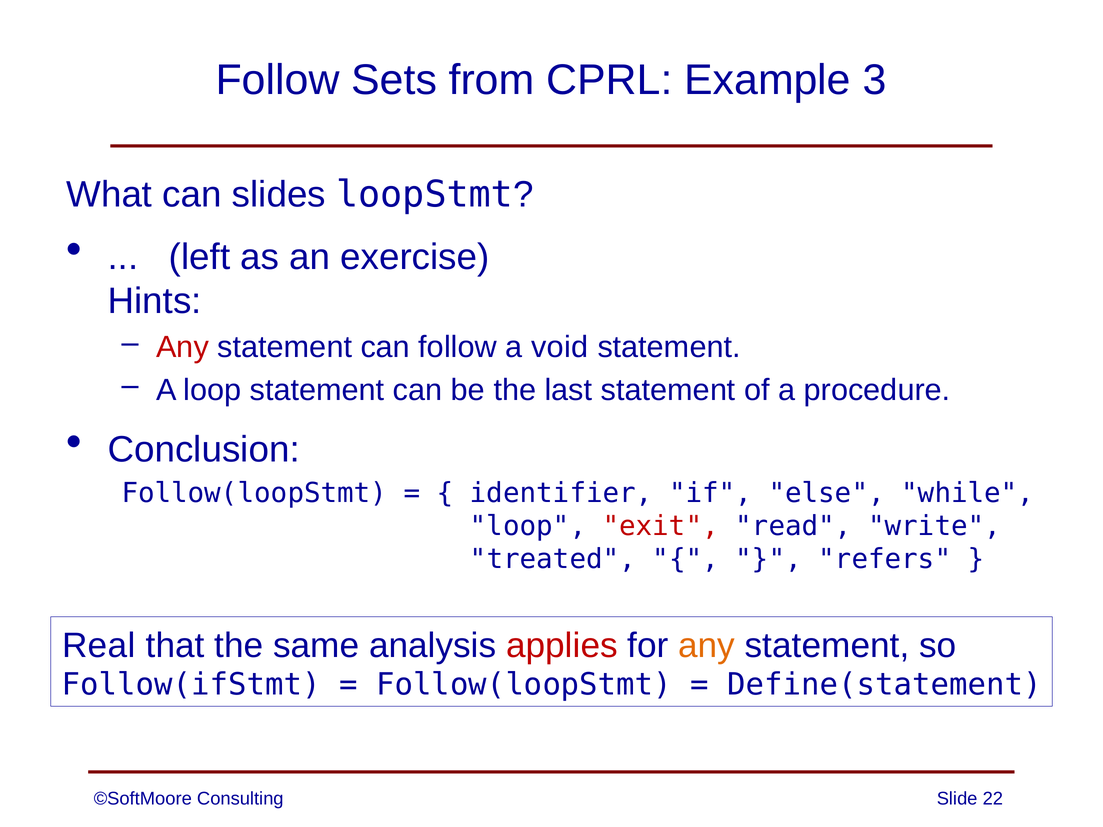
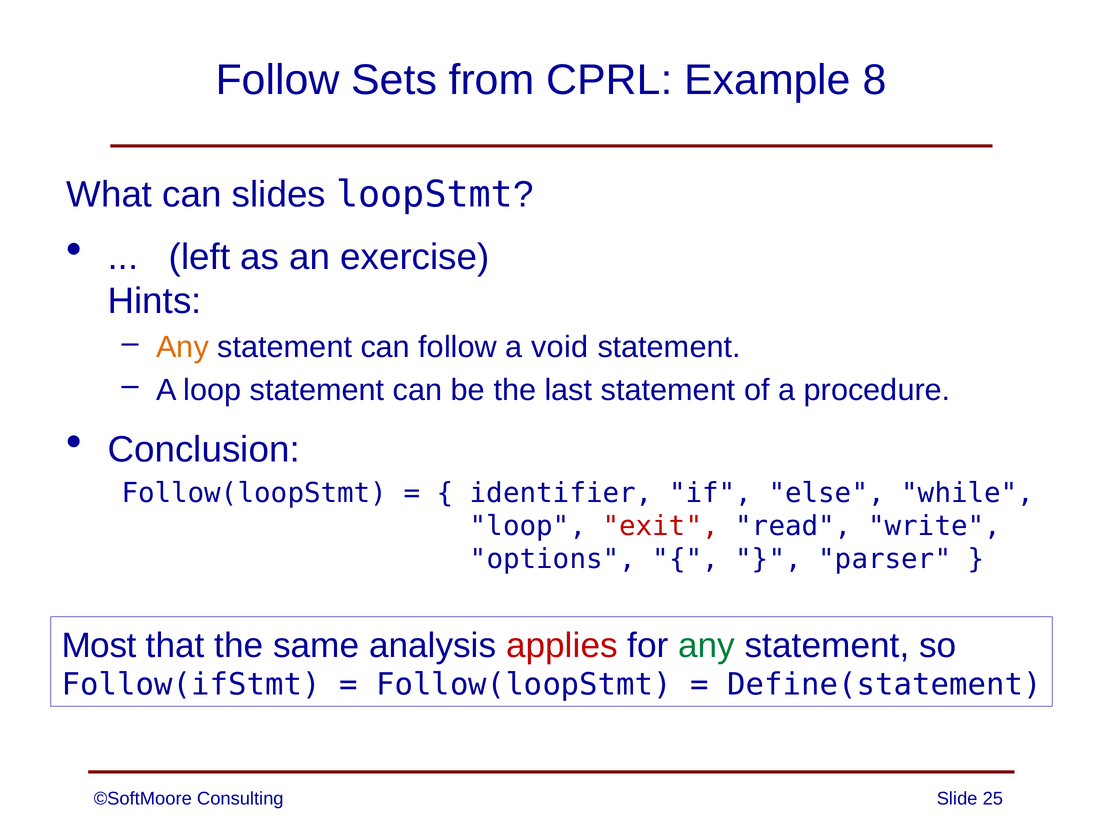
3: 3 -> 8
Any at (182, 347) colour: red -> orange
treated: treated -> options
refers: refers -> parser
Real: Real -> Most
any at (707, 646) colour: orange -> green
22: 22 -> 25
